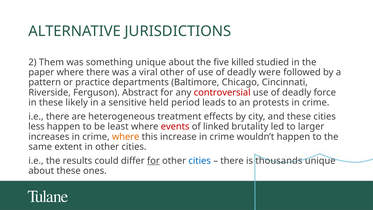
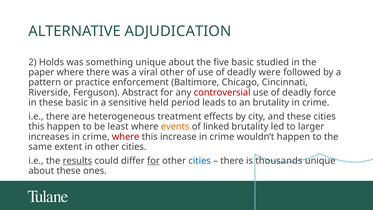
JURISDICTIONS: JURISDICTIONS -> ADJUDICATION
Them: Them -> Holds
five killed: killed -> basic
departments: departments -> enforcement
these likely: likely -> basic
an protests: protests -> brutality
less at (36, 126): less -> this
events colour: red -> orange
where at (126, 137) colour: orange -> red
results underline: none -> present
